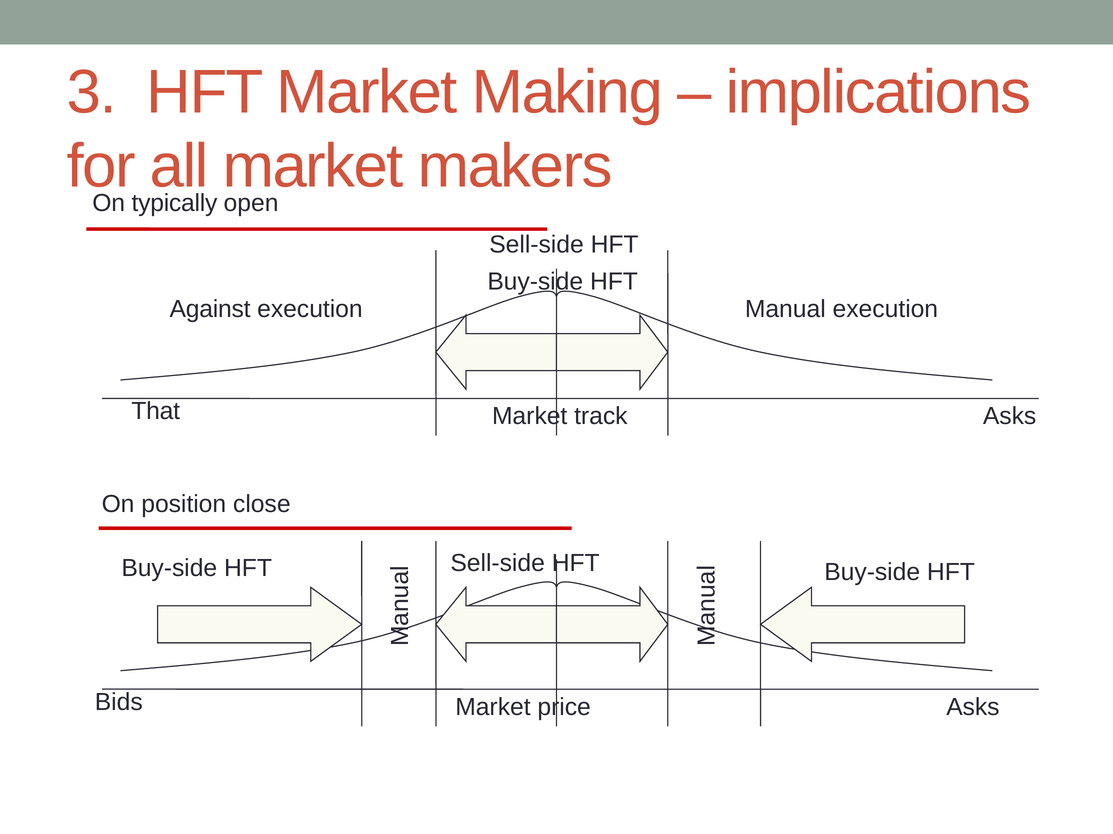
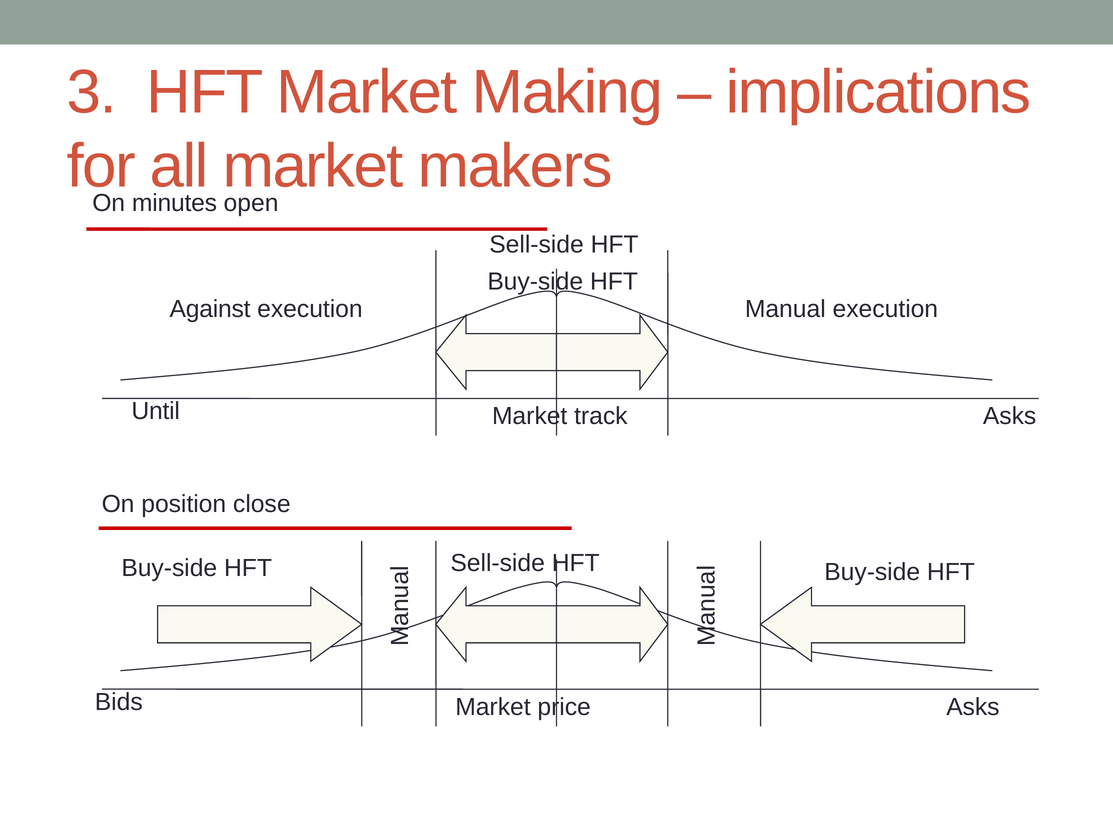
typically: typically -> minutes
That: That -> Until
